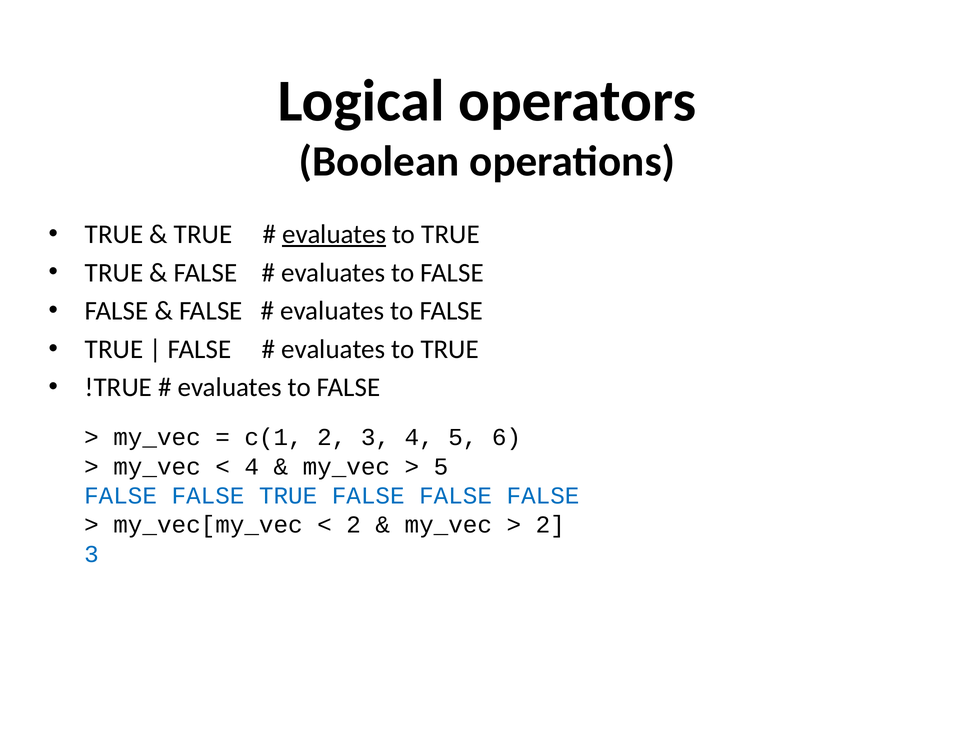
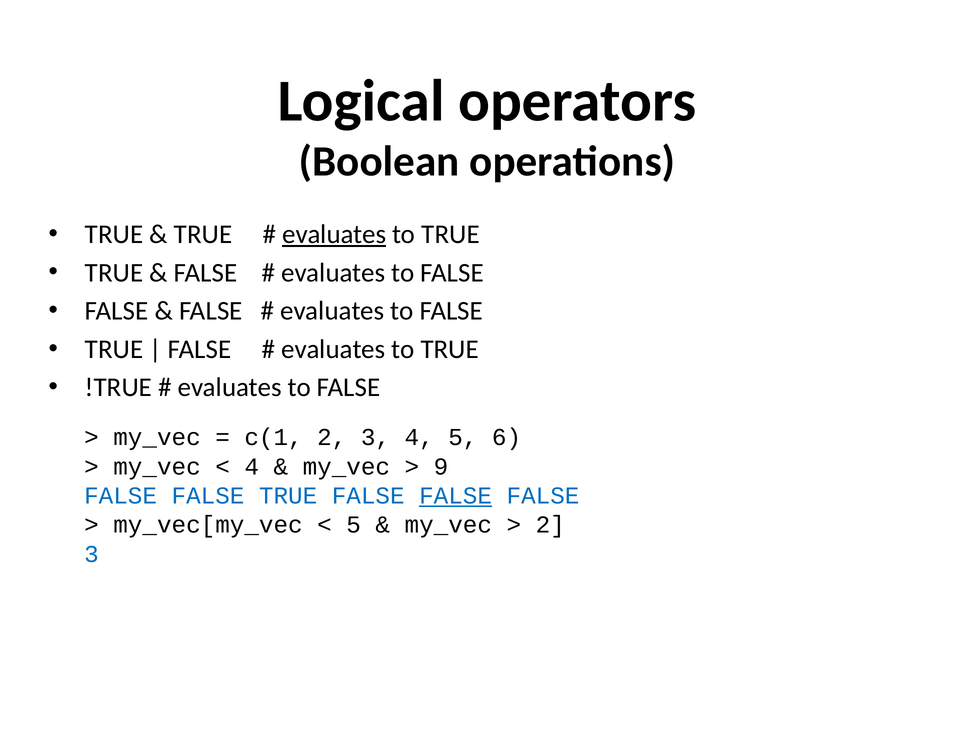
5 at (441, 466): 5 -> 9
FALSE at (456, 495) underline: none -> present
2 at (354, 524): 2 -> 5
